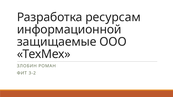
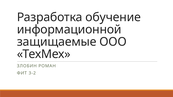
ресурсам: ресурсам -> обучение
